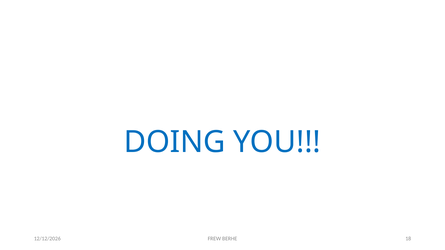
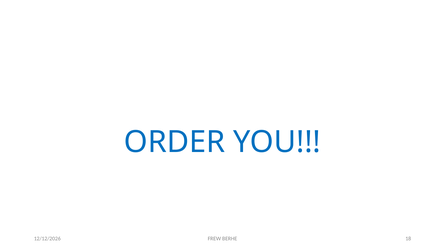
DOING: DOING -> ORDER
